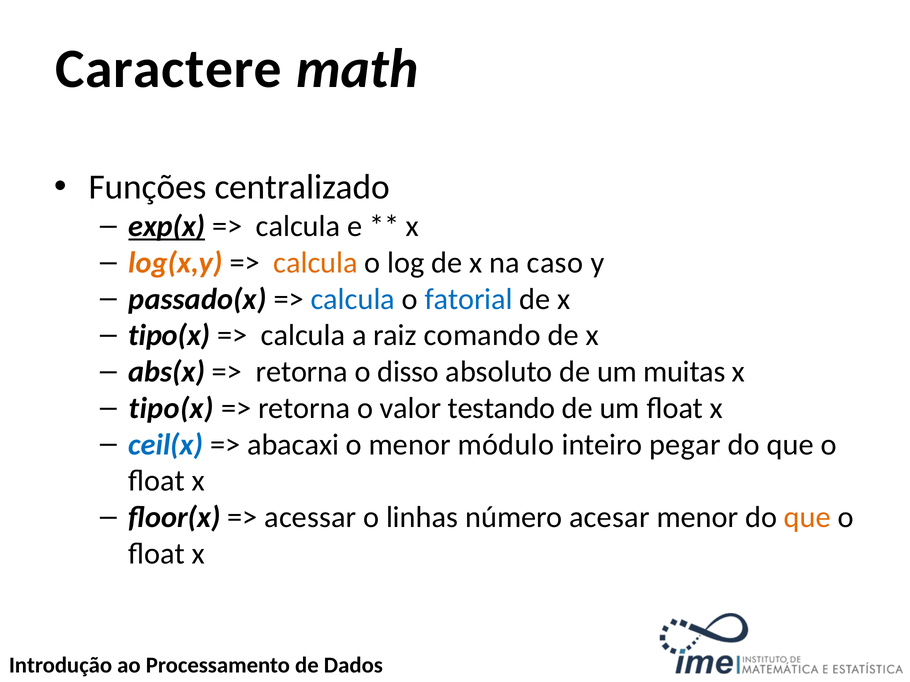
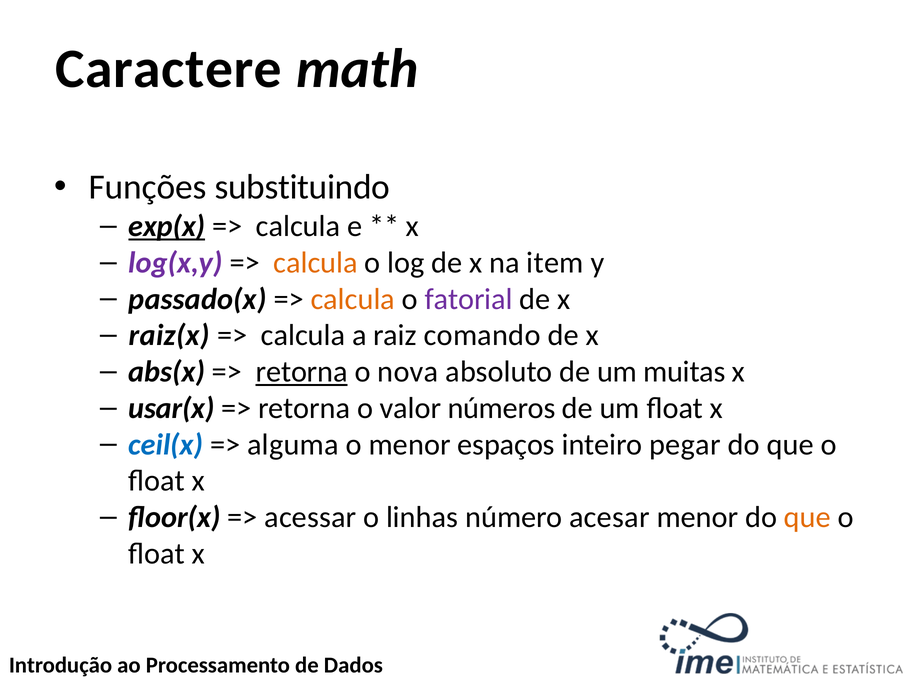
centralizado: centralizado -> substituindo
log(x,y colour: orange -> purple
caso: caso -> item
calcula at (353, 299) colour: blue -> orange
fatorial colour: blue -> purple
tipo(x at (169, 336): tipo(x -> raiz(x
retorna at (302, 372) underline: none -> present
disso: disso -> nova
tipo(x at (171, 409): tipo(x -> usar(x
testando: testando -> números
abacaxi: abacaxi -> alguma
módulo: módulo -> espaços
